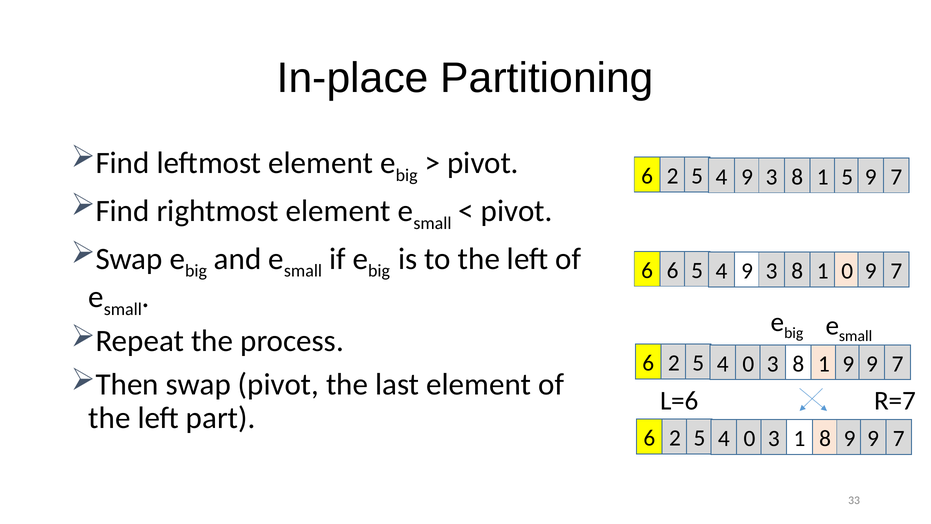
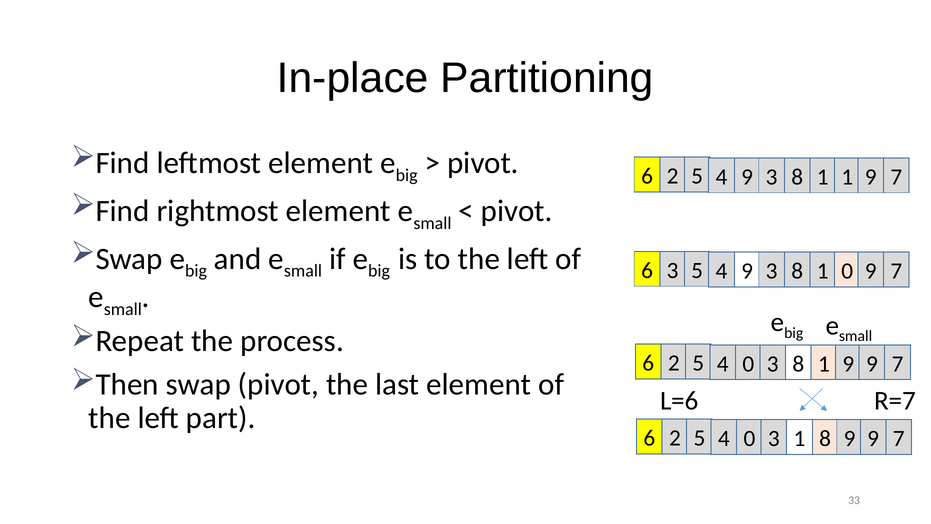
1 5: 5 -> 1
6 6: 6 -> 3
